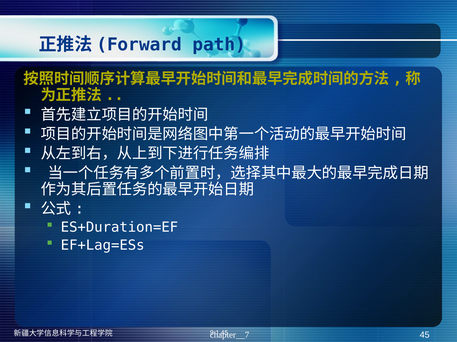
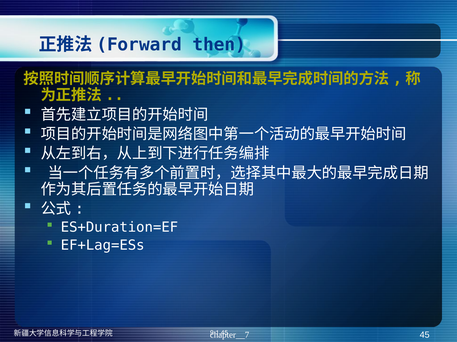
path: path -> then
